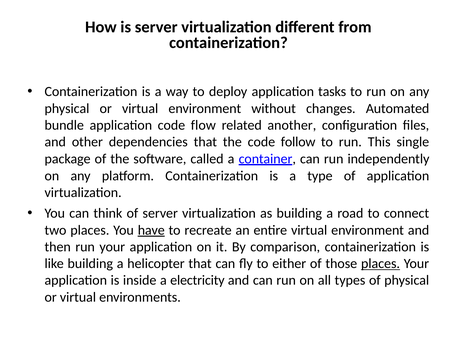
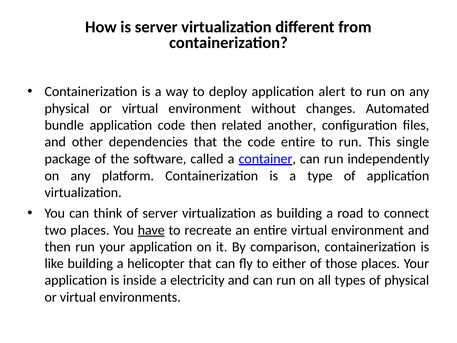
tasks: tasks -> alert
code flow: flow -> then
code follow: follow -> entire
places at (381, 263) underline: present -> none
